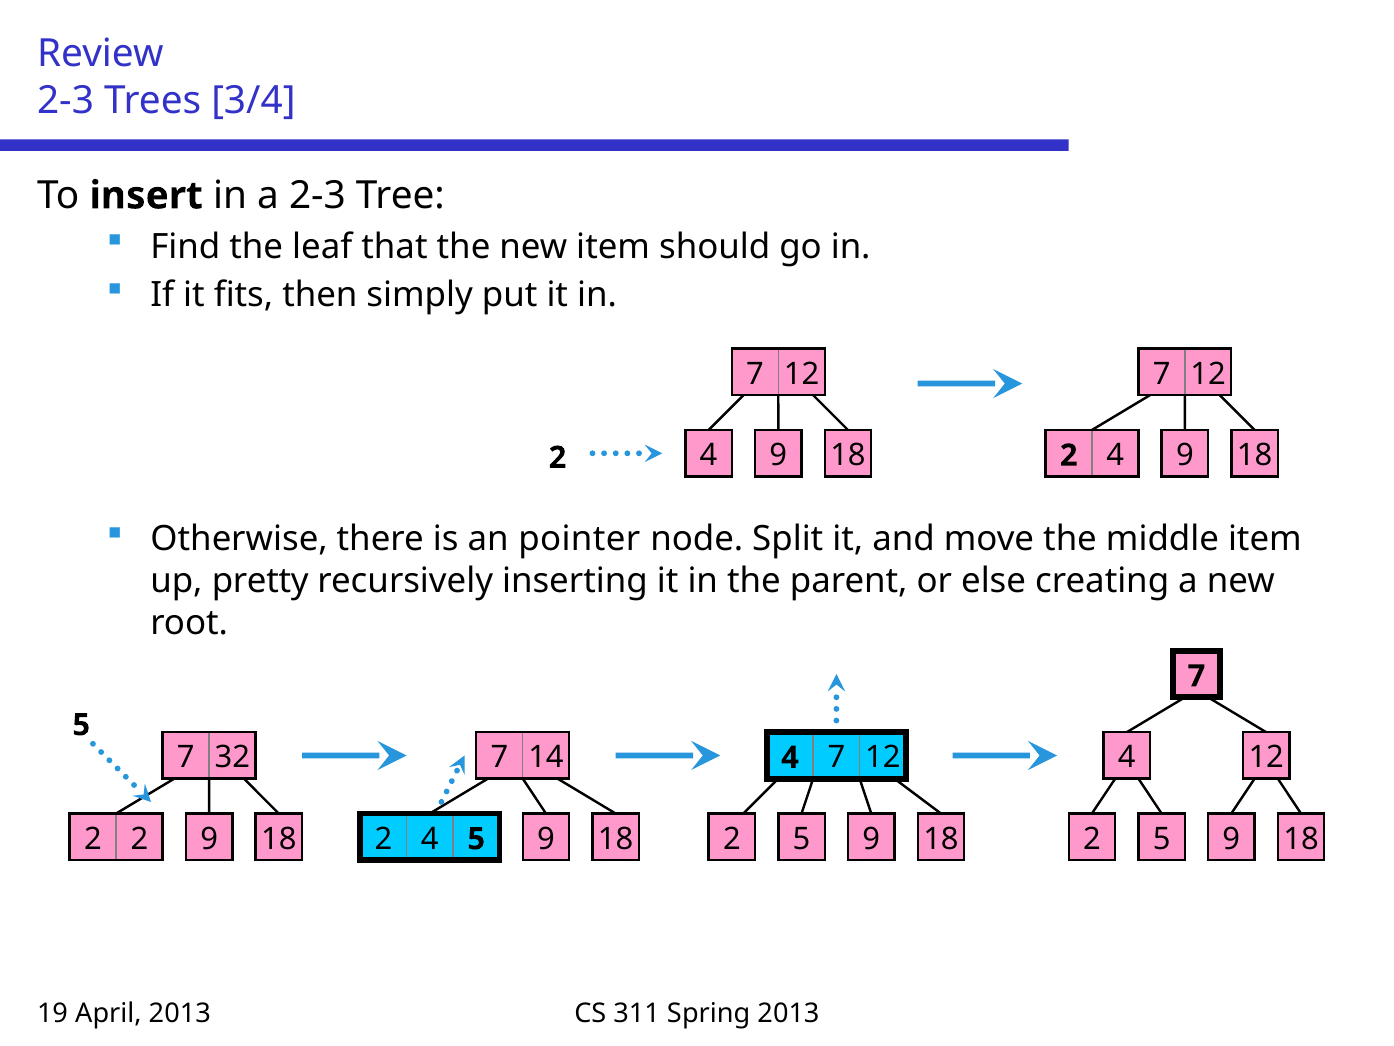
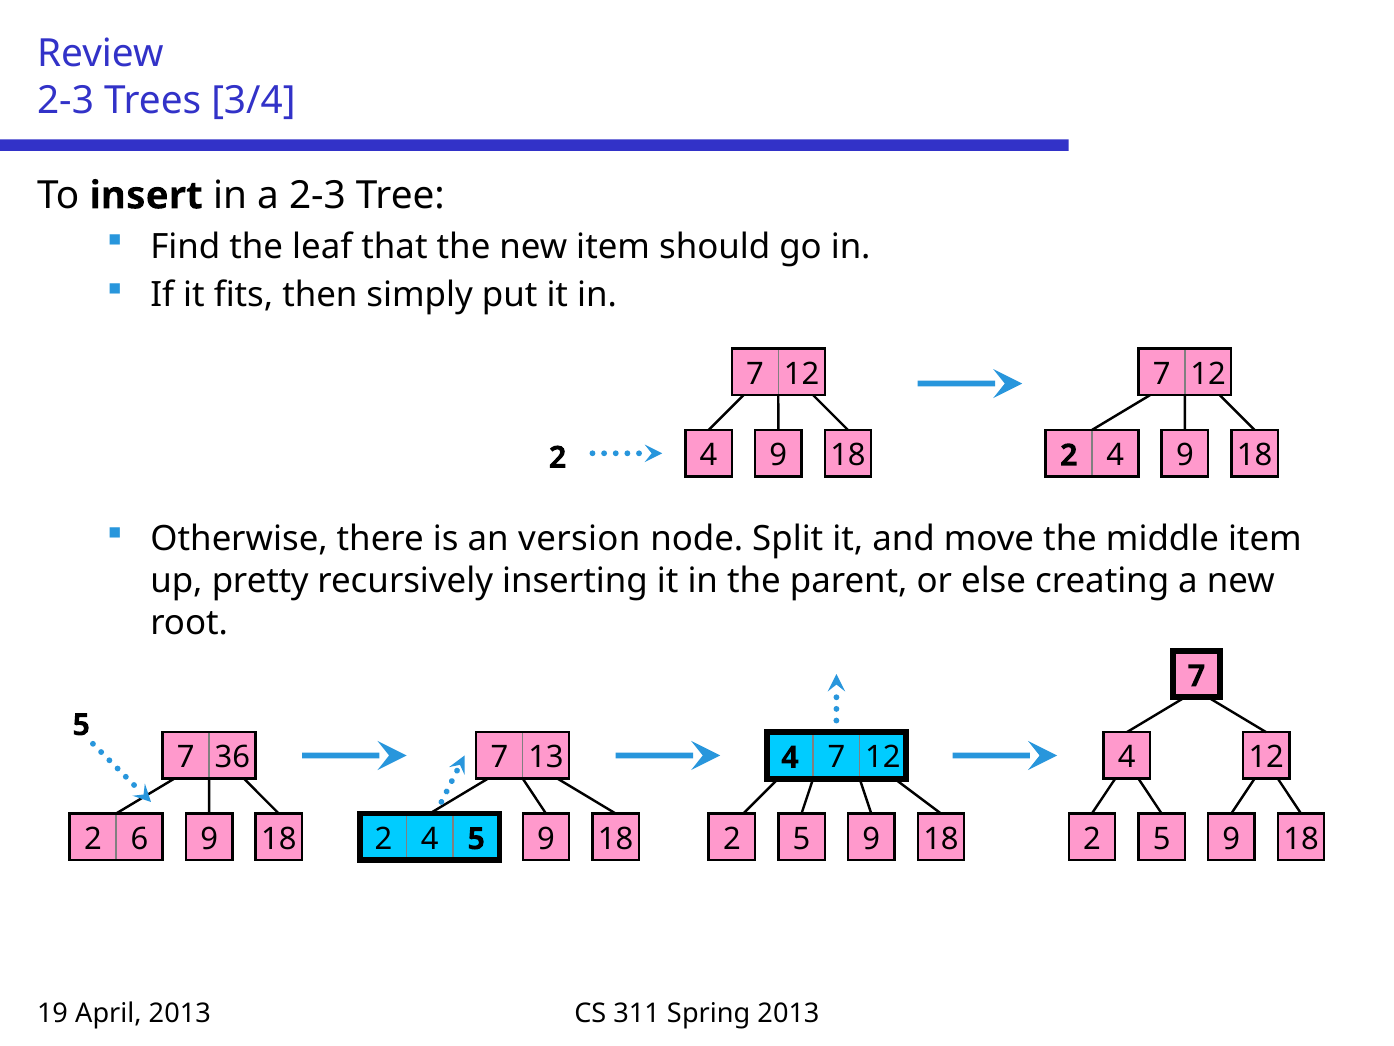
pointer: pointer -> version
32: 32 -> 36
14: 14 -> 13
2 2: 2 -> 6
